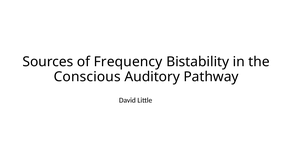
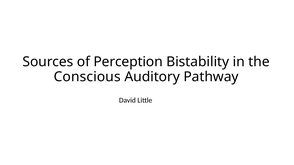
Frequency: Frequency -> Perception
